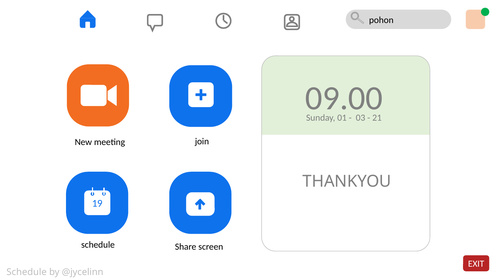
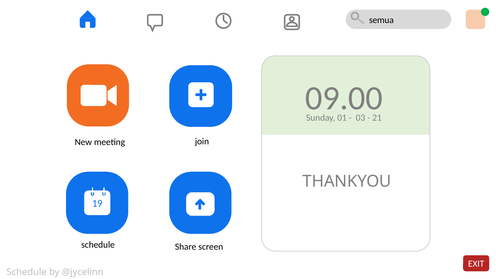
pohon: pohon -> semua
